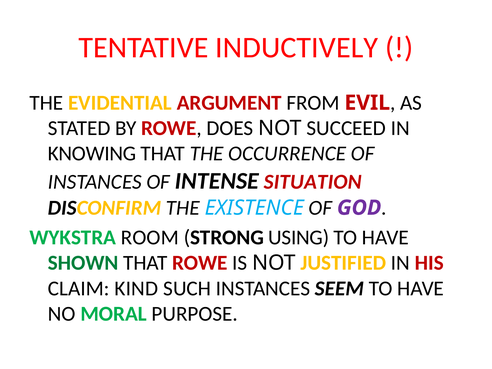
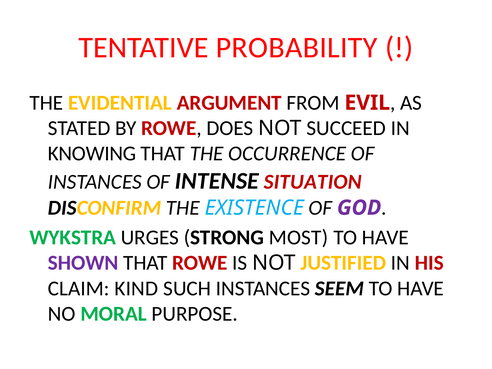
INDUCTIVELY: INDUCTIVELY -> PROBABILITY
ROOM: ROOM -> URGES
USING: USING -> MOST
SHOWN colour: green -> purple
